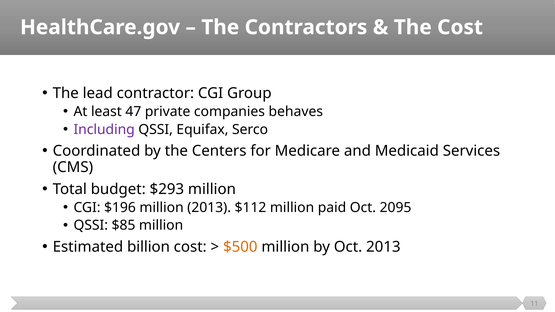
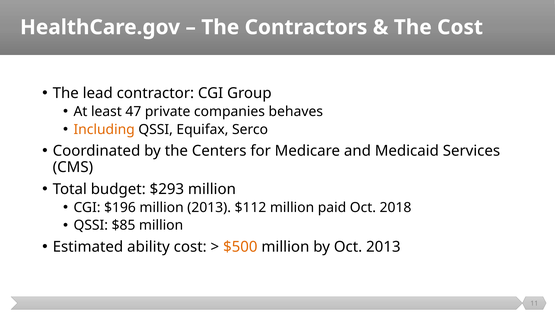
Including colour: purple -> orange
2095: 2095 -> 2018
billion: billion -> ability
